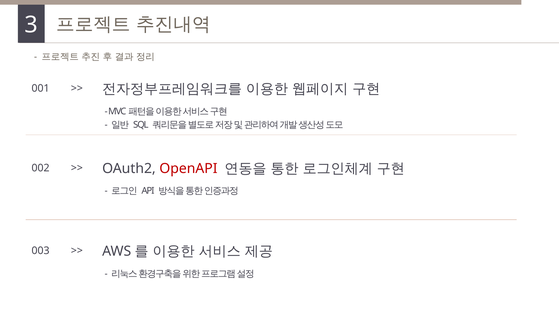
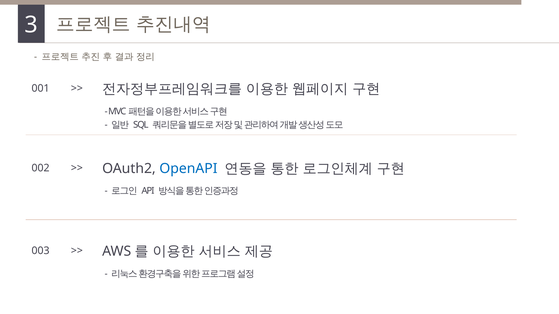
OpenAPI colour: red -> blue
